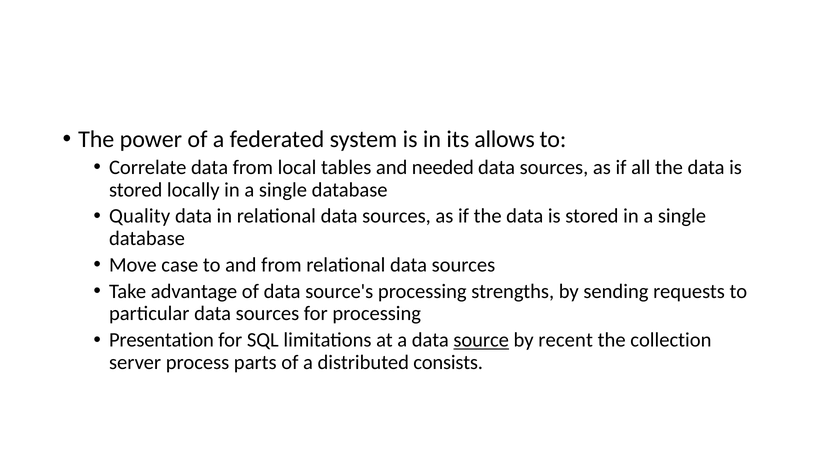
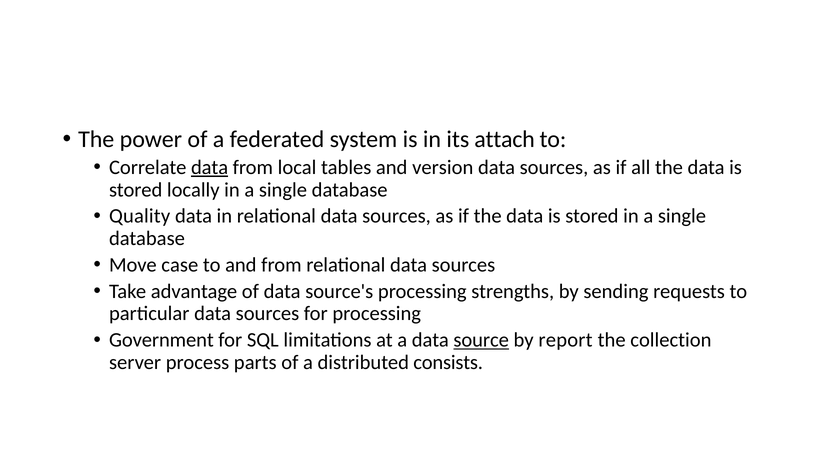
allows: allows -> attach
data at (210, 167) underline: none -> present
needed: needed -> version
Presentation: Presentation -> Government
recent: recent -> report
